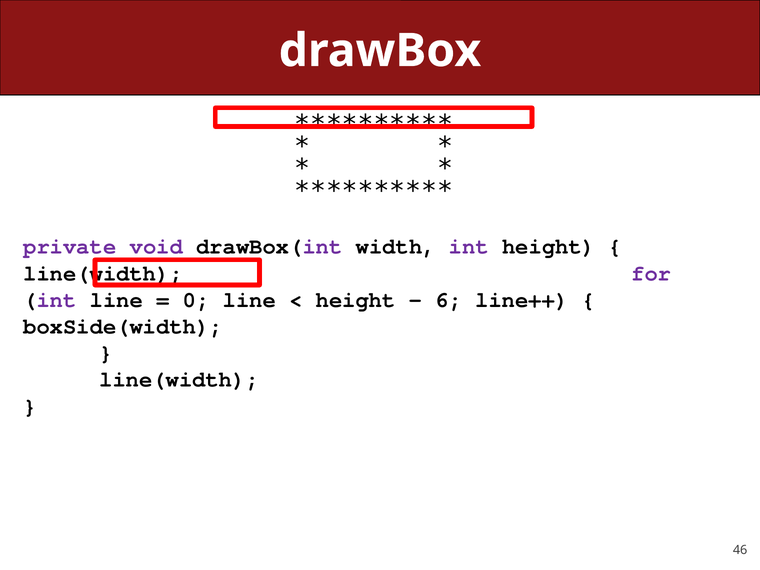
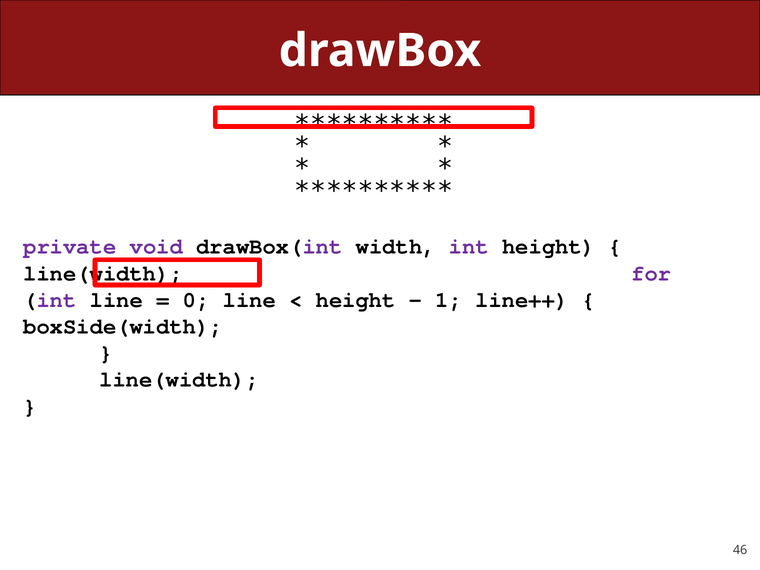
6: 6 -> 1
